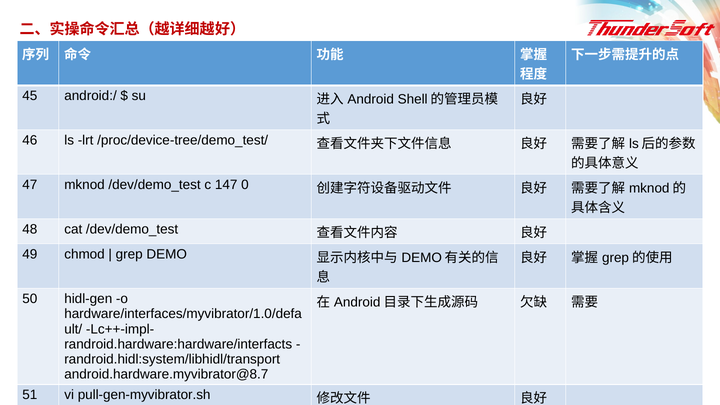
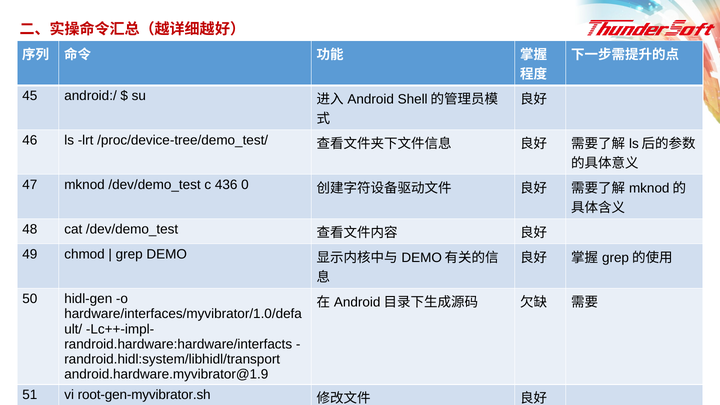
147: 147 -> 436
android.hardware.myvibrator@8.7: android.hardware.myvibrator@8.7 -> android.hardware.myvibrator@1.9
pull-gen-myvibrator.sh: pull-gen-myvibrator.sh -> root-gen-myvibrator.sh
